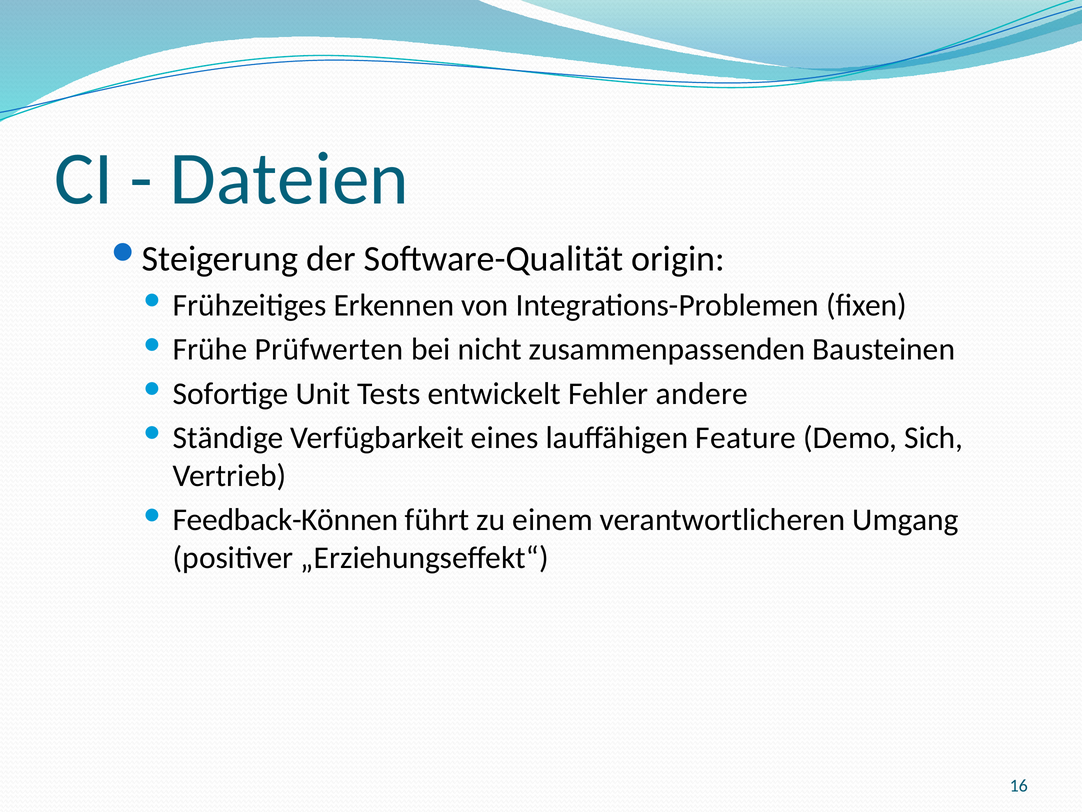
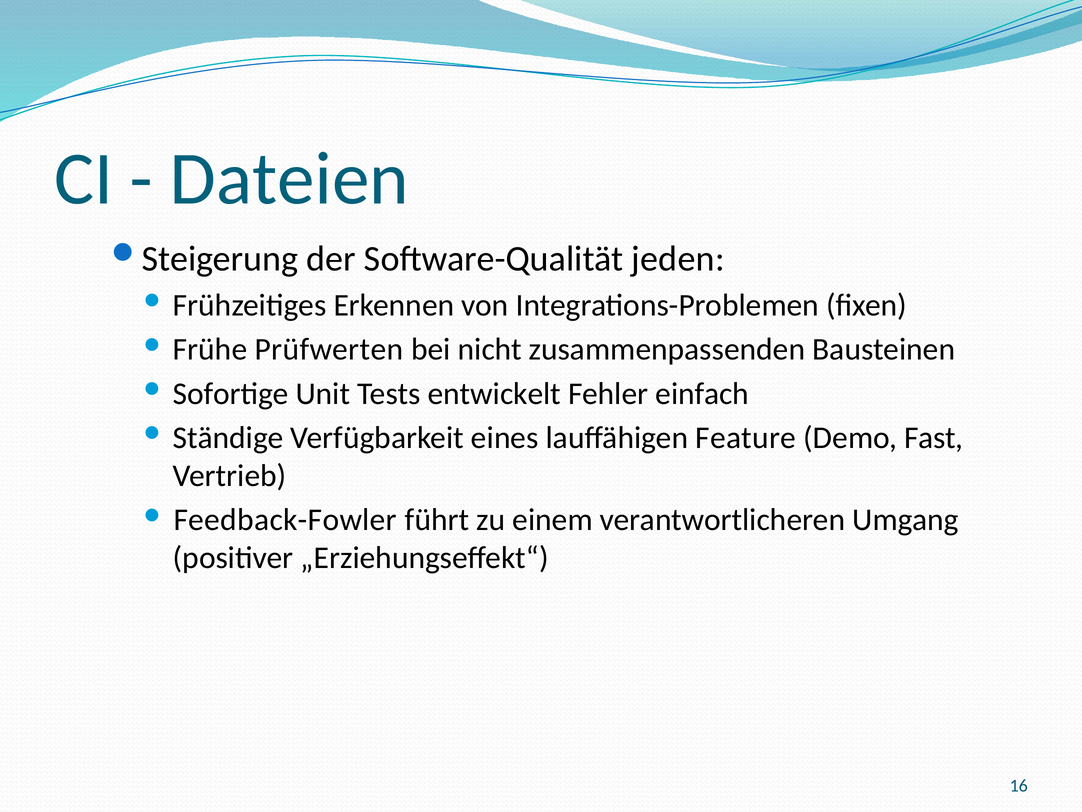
origin: origin -> jeden
andere: andere -> einfach
Sich: Sich -> Fast
Feedback-Können: Feedback-Können -> Feedback-Fowler
